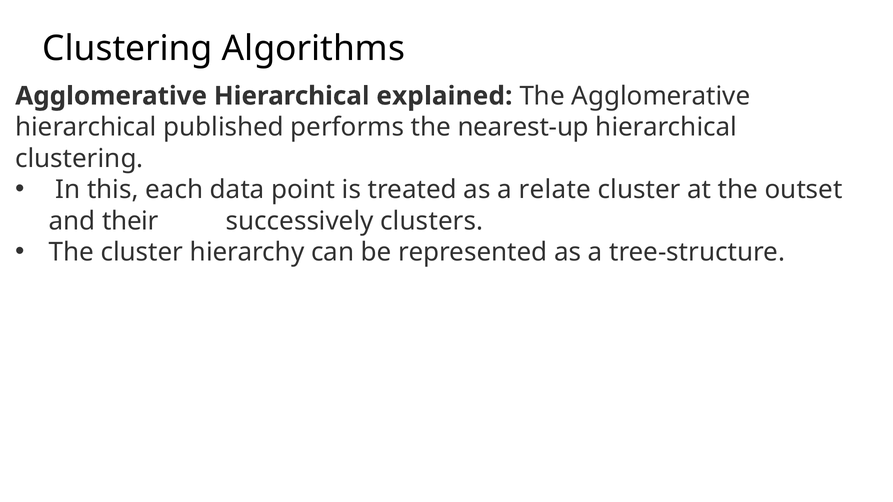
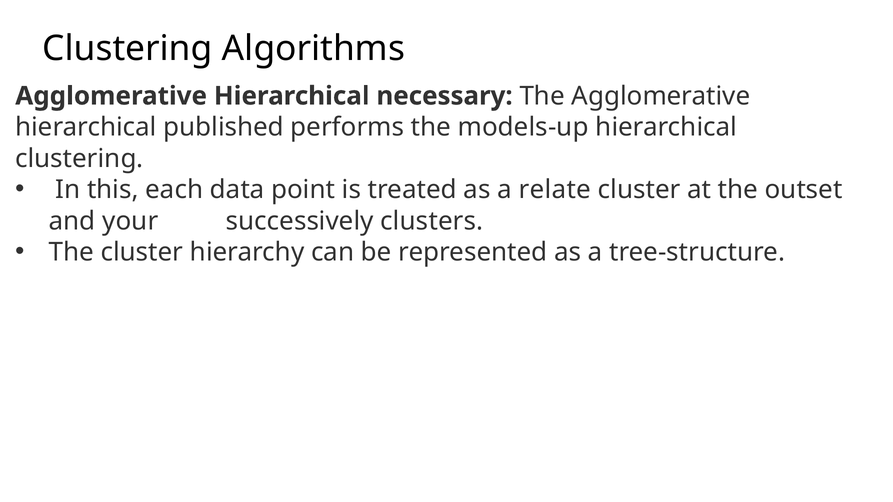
explained: explained -> necessary
nearest-up: nearest-up -> models-up
their: their -> your
